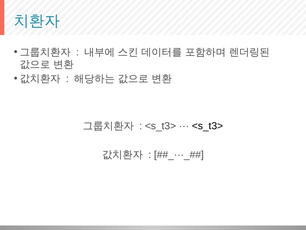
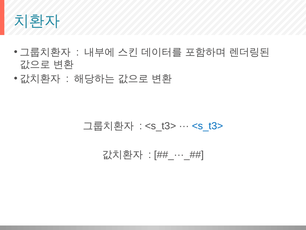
<s_t3> at (207, 126) colour: black -> blue
